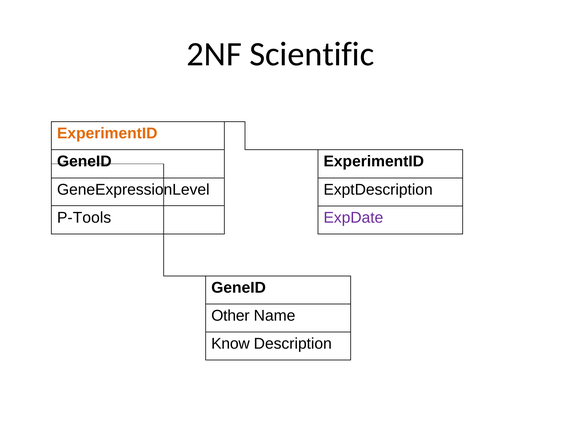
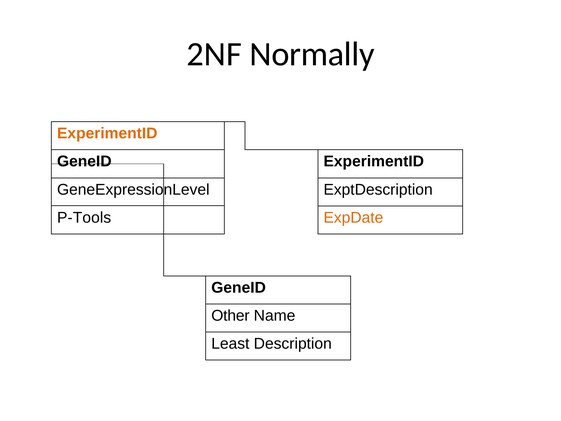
Scientific: Scientific -> Normally
ExpDate colour: purple -> orange
Know: Know -> Least
